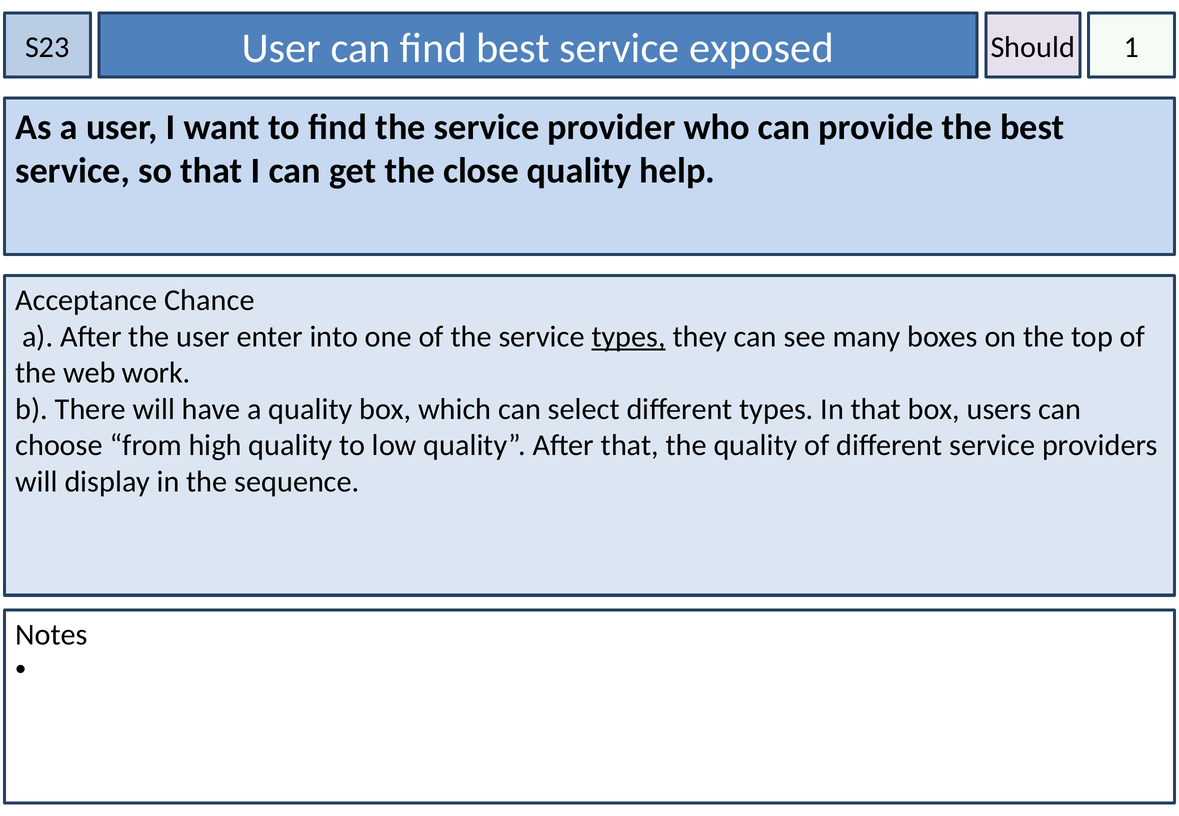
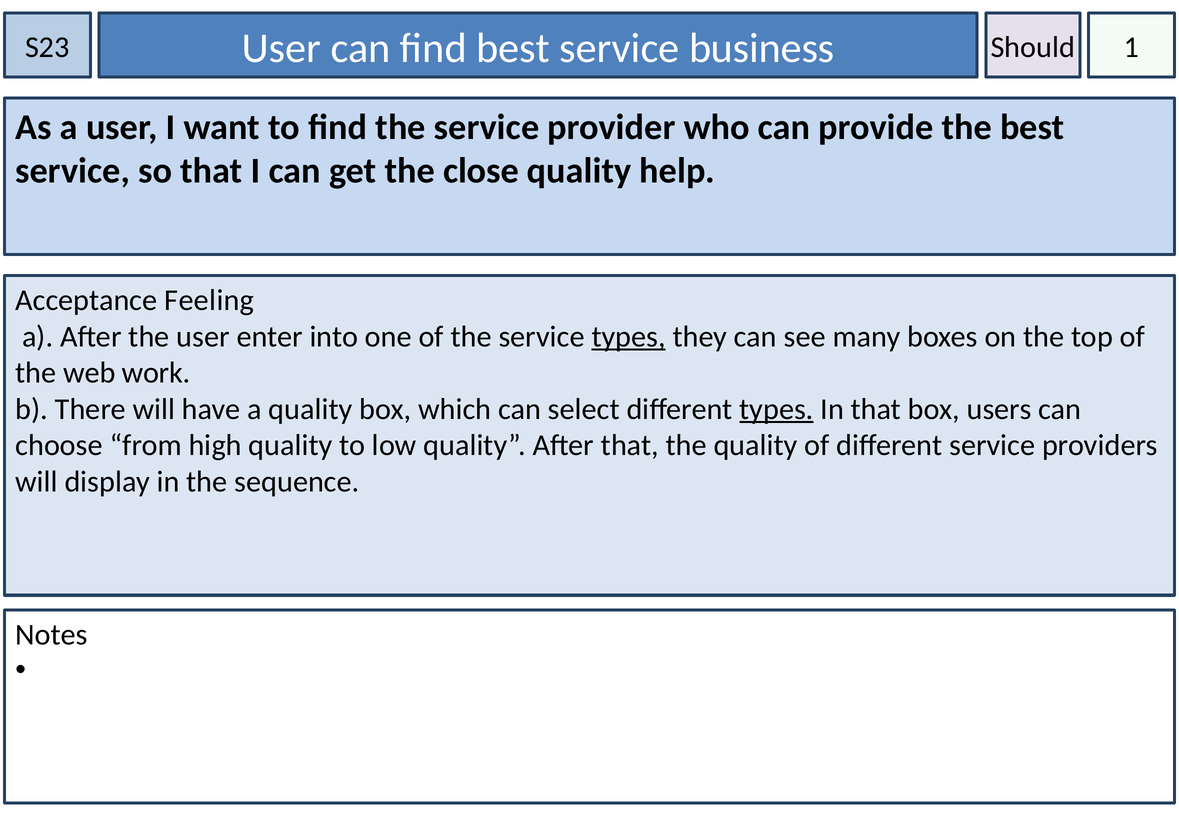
exposed: exposed -> business
Chance: Chance -> Feeling
types at (776, 409) underline: none -> present
